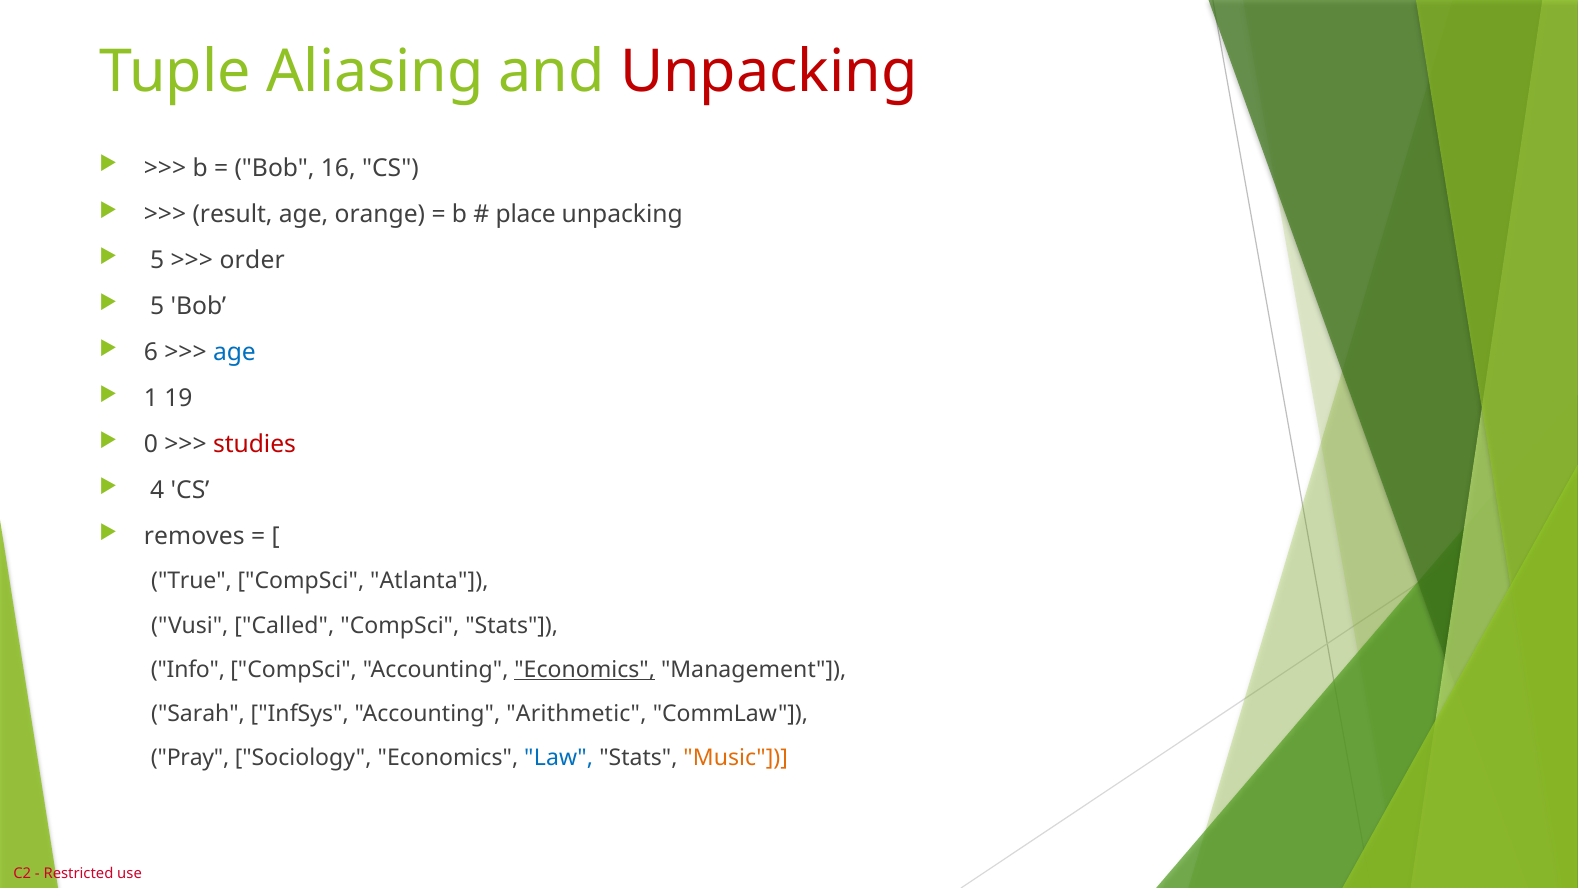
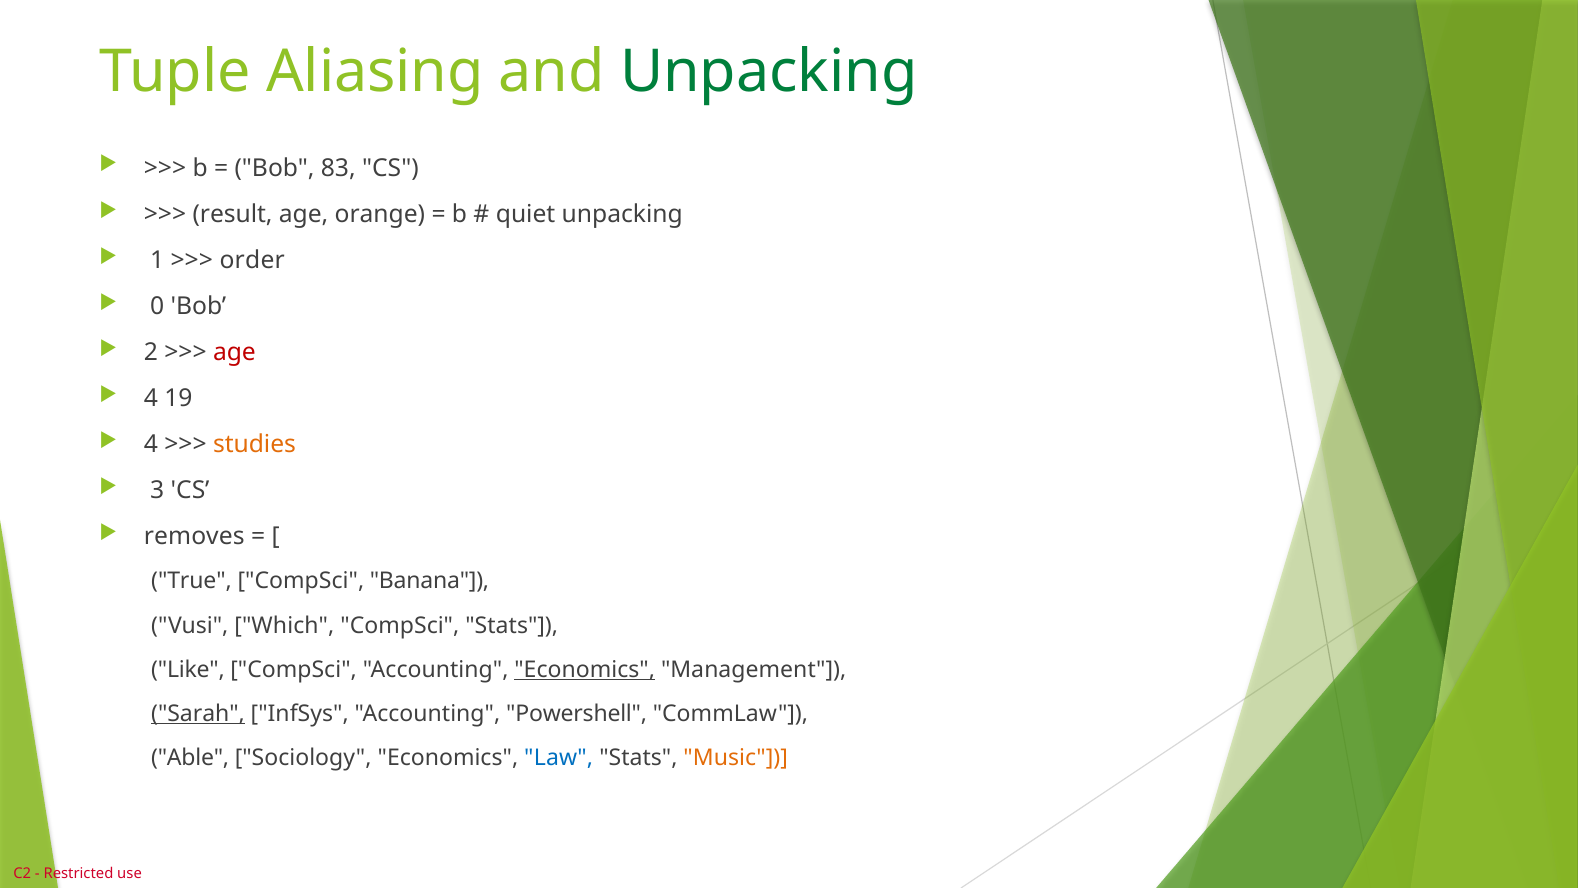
Unpacking at (769, 71) colour: red -> green
16: 16 -> 83
place: place -> quiet
5 at (157, 260): 5 -> 1
5 at (157, 306): 5 -> 0
6: 6 -> 2
age at (234, 352) colour: blue -> red
1 at (151, 398): 1 -> 4
0 at (151, 444): 0 -> 4
studies colour: red -> orange
4: 4 -> 3
Atlanta: Atlanta -> Banana
Called: Called -> Which
Info: Info -> Like
Sarah underline: none -> present
Arithmetic: Arithmetic -> Powershell
Pray: Pray -> Able
